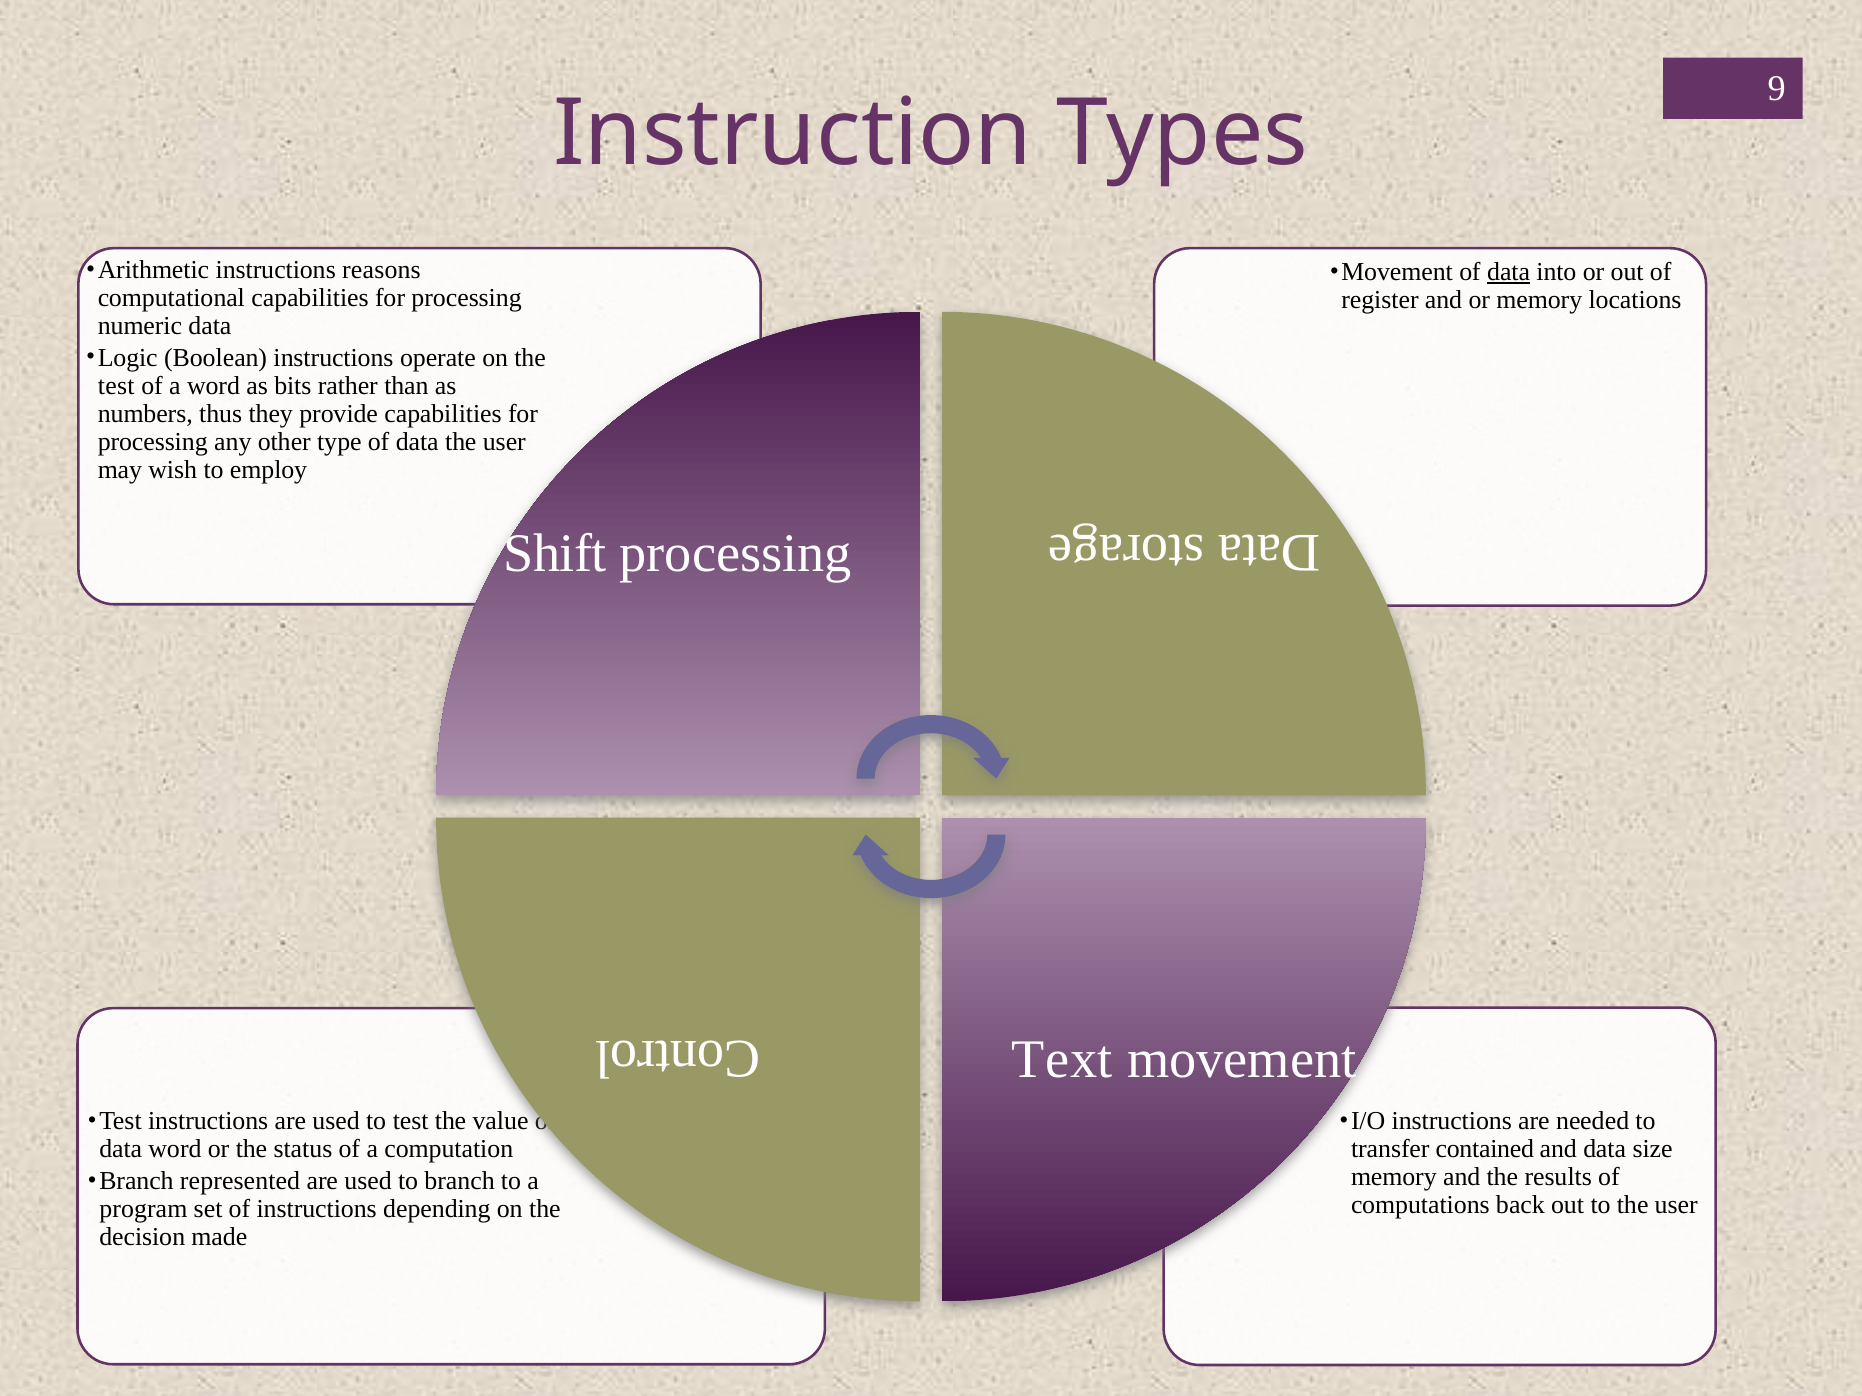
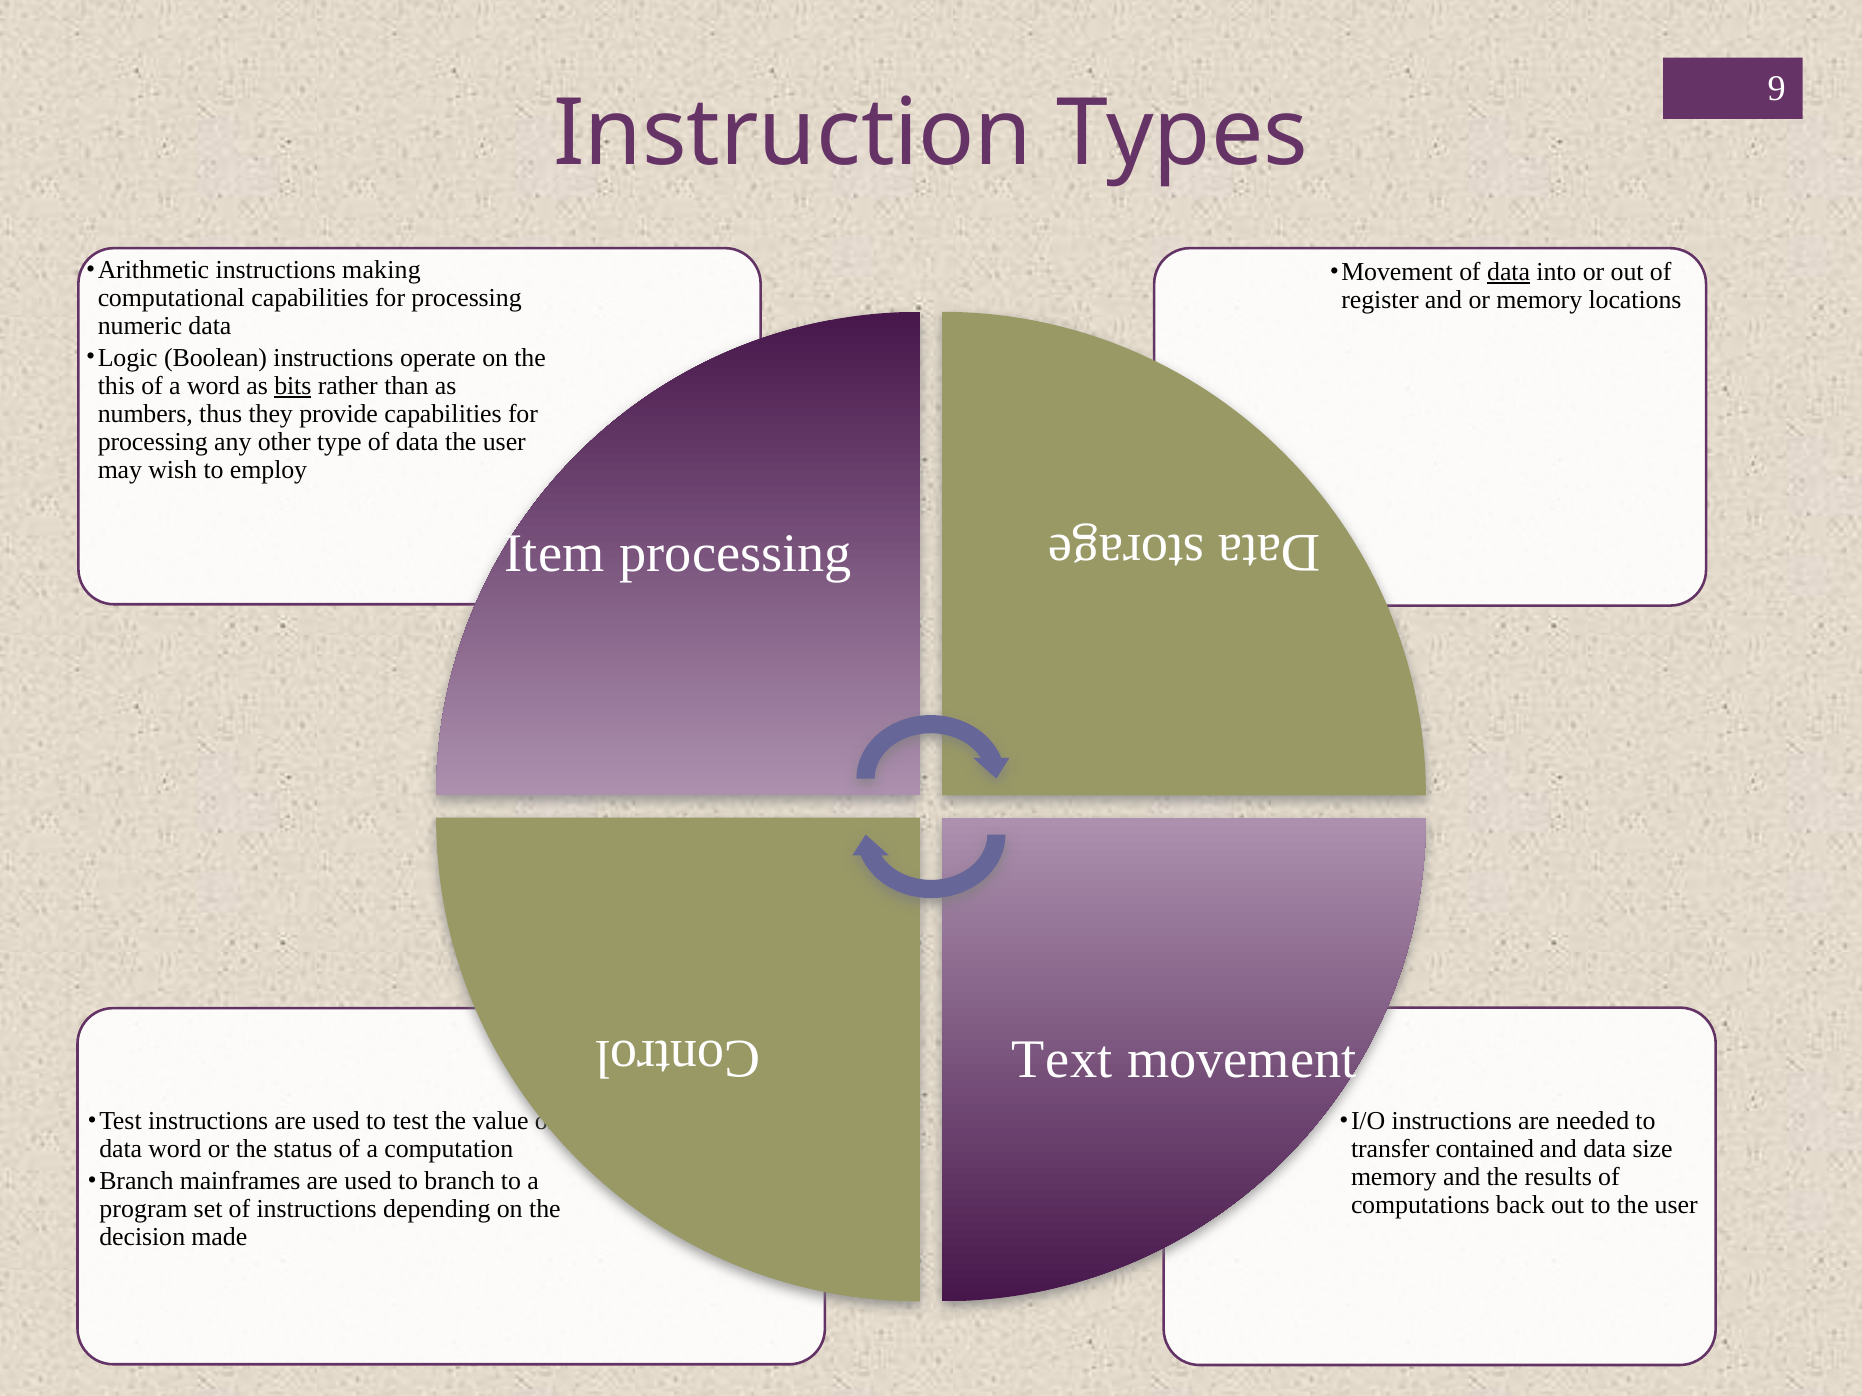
reasons: reasons -> making
test at (116, 386): test -> this
bits underline: none -> present
Shift: Shift -> Item
represented: represented -> mainframes
